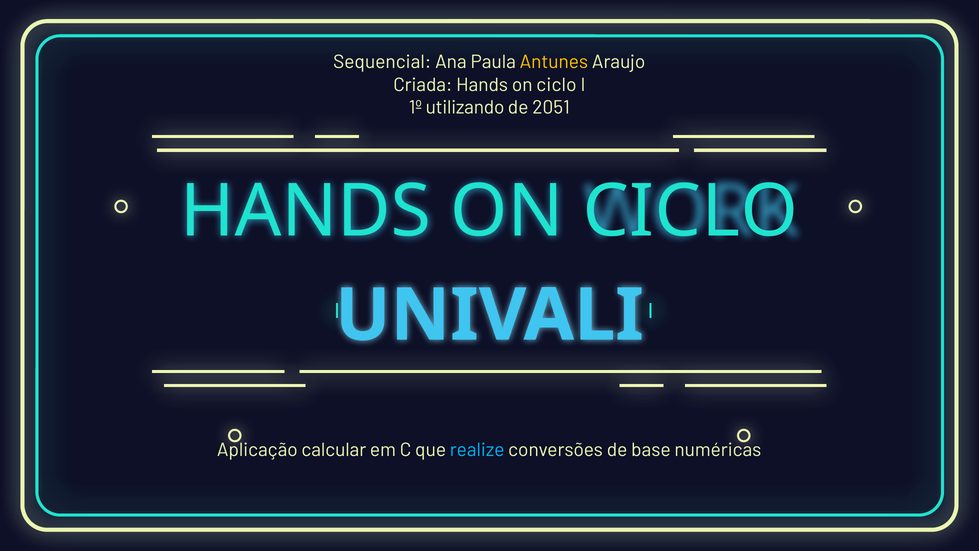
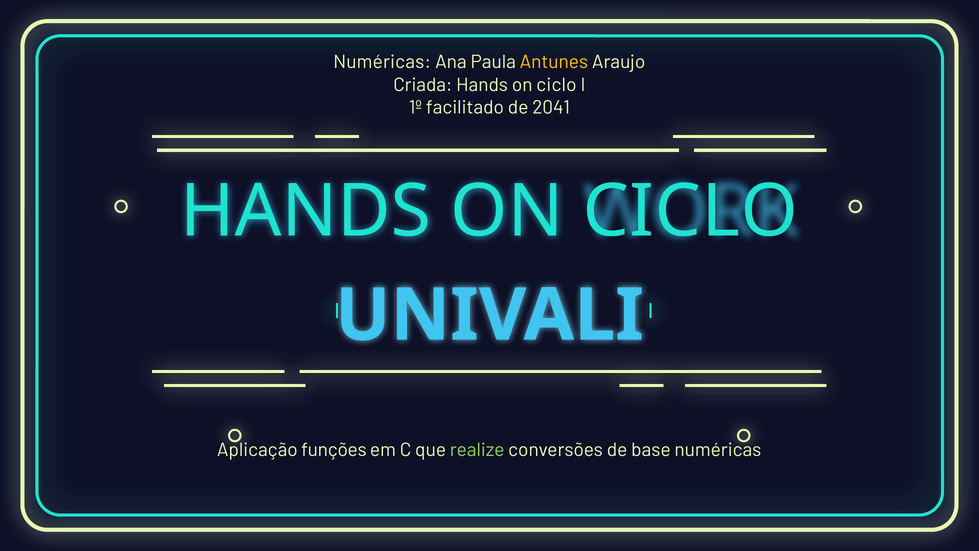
Sequencial at (382, 62): Sequencial -> Numéricas
utilizando: utilizando -> facilitado
2051: 2051 -> 2041
calcular: calcular -> funções
realize colour: light blue -> light green
